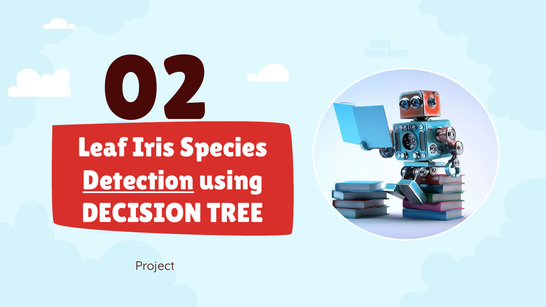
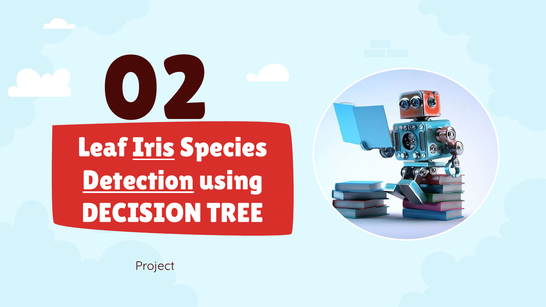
Iris underline: none -> present
